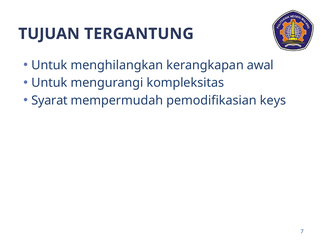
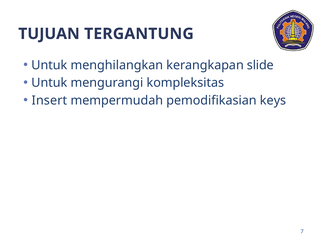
awal: awal -> slide
Syarat: Syarat -> Insert
